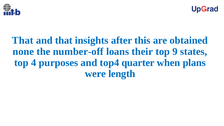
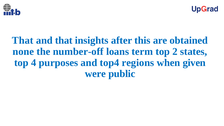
their: their -> term
9: 9 -> 2
quarter: quarter -> regions
plans: plans -> given
length: length -> public
